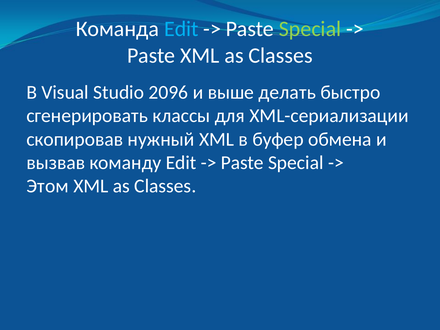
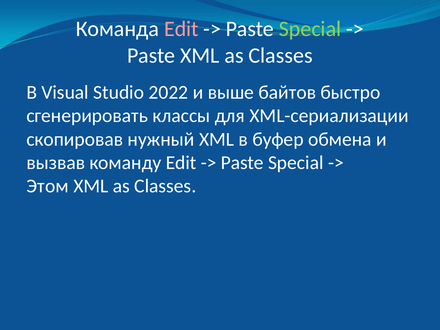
Edit at (181, 29) colour: light blue -> pink
2096: 2096 -> 2022
делать: делать -> байтов
